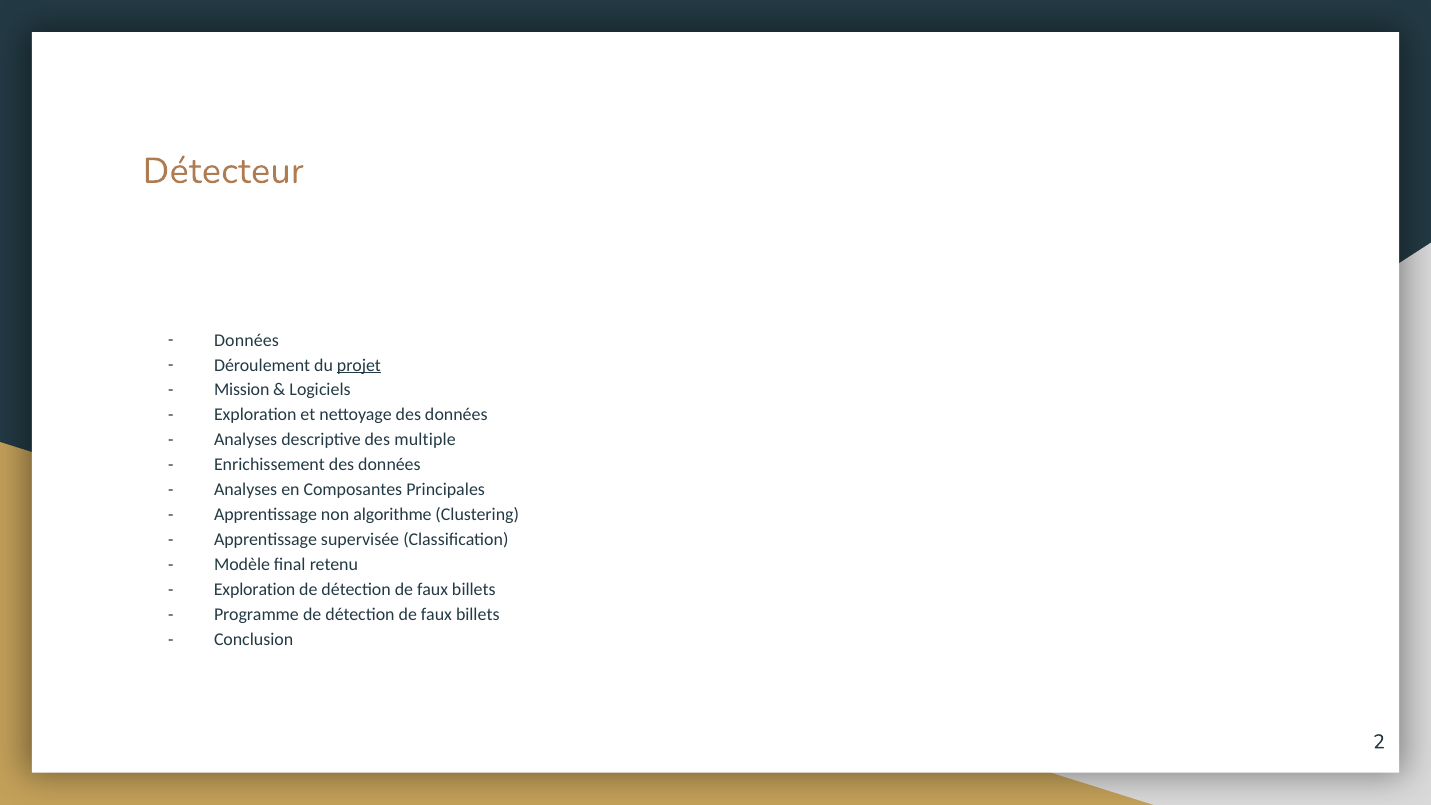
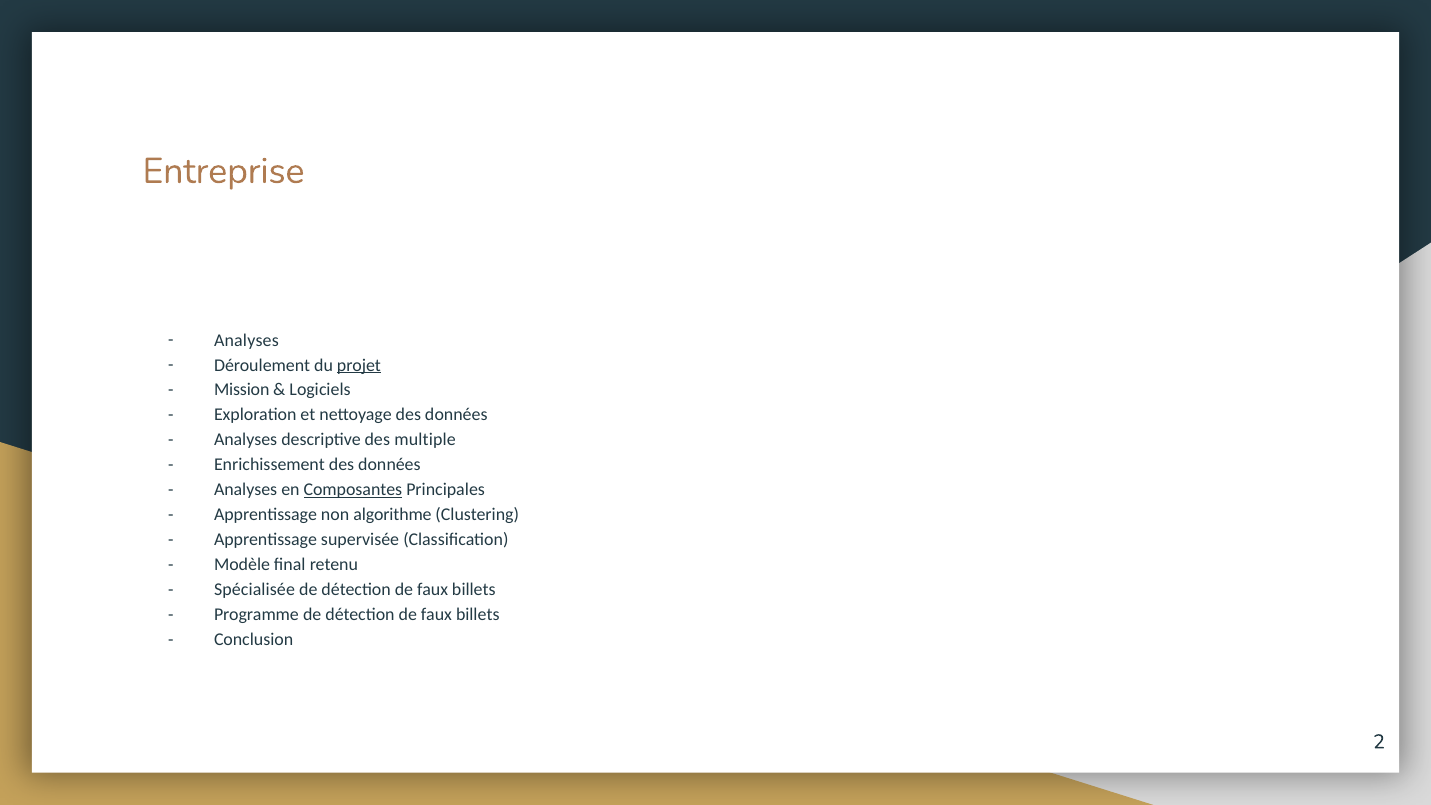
Détecteur: Détecteur -> Entreprise
Données at (246, 340): Données -> Analyses
Composantes underline: none -> present
Exploration at (255, 590): Exploration -> Spécialisée
